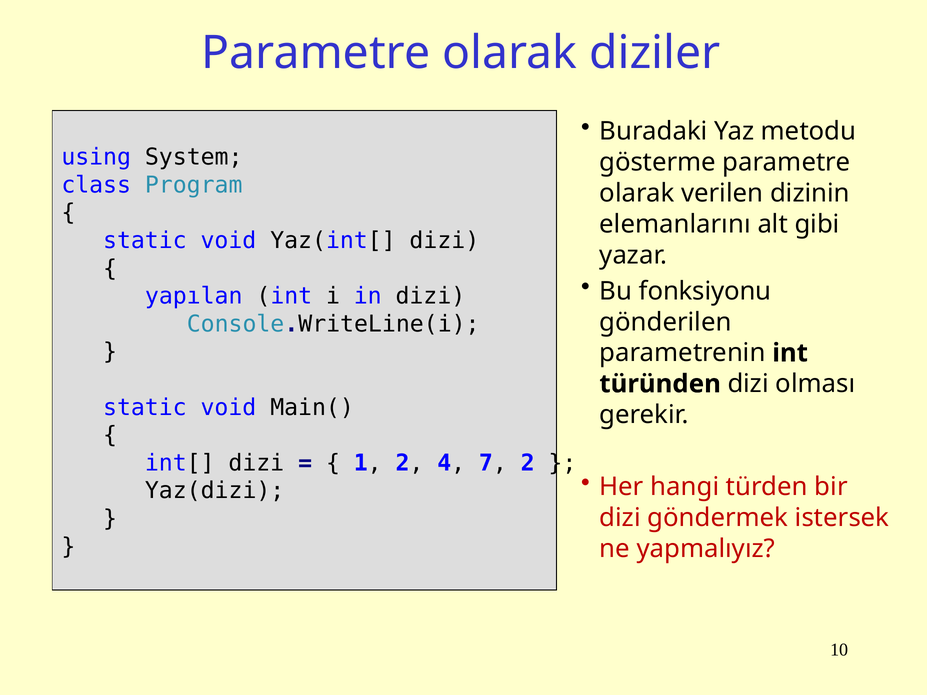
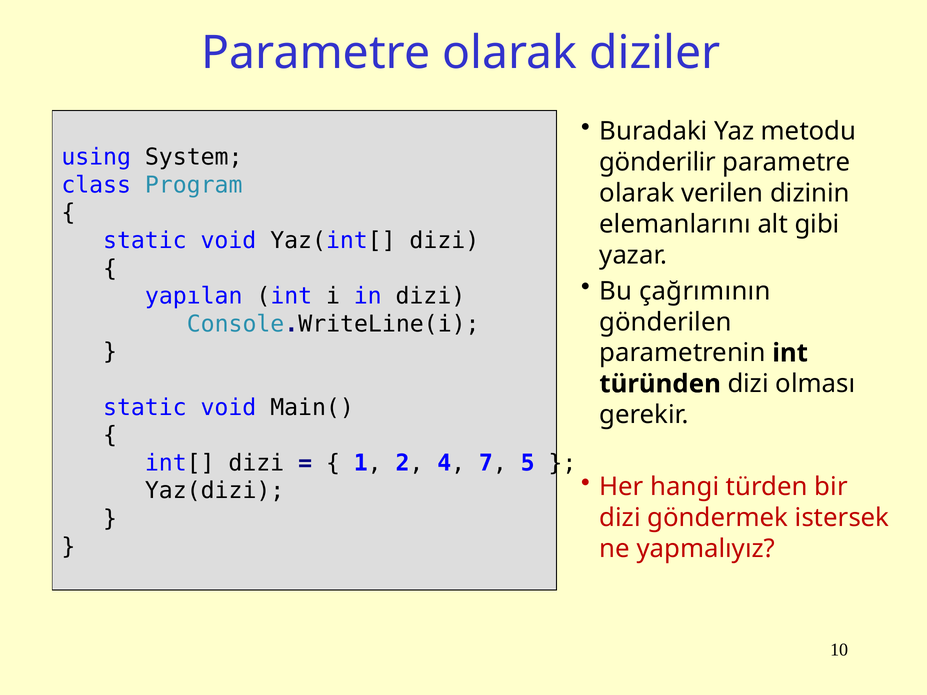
gösterme: gösterme -> gönderilir
fonksiyonu: fonksiyonu -> çağrımının
7 2: 2 -> 5
